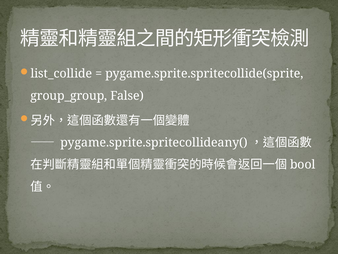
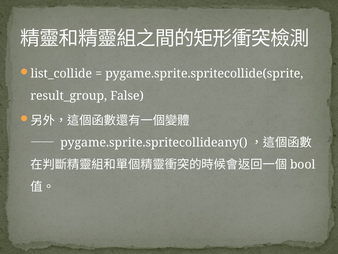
group_group: group_group -> result_group
